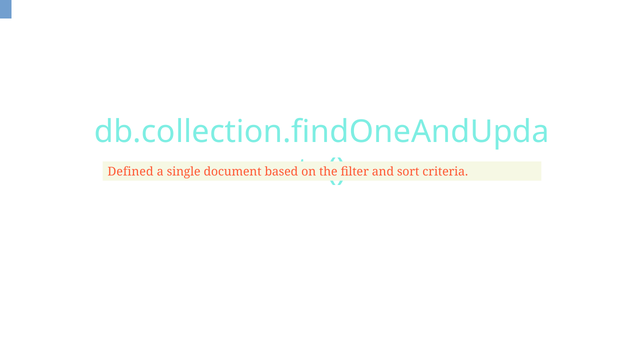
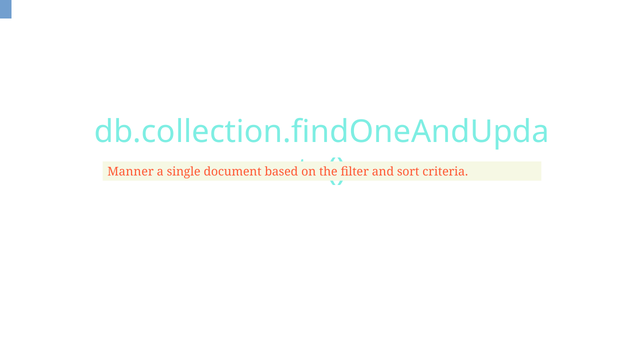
Defined: Defined -> Manner
